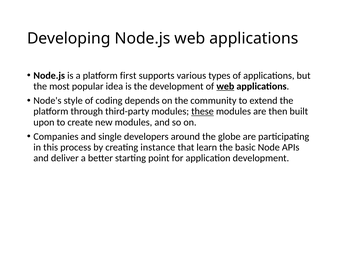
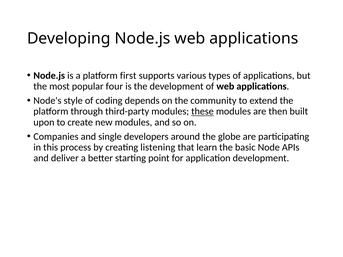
idea: idea -> four
web at (225, 86) underline: present -> none
instance: instance -> listening
